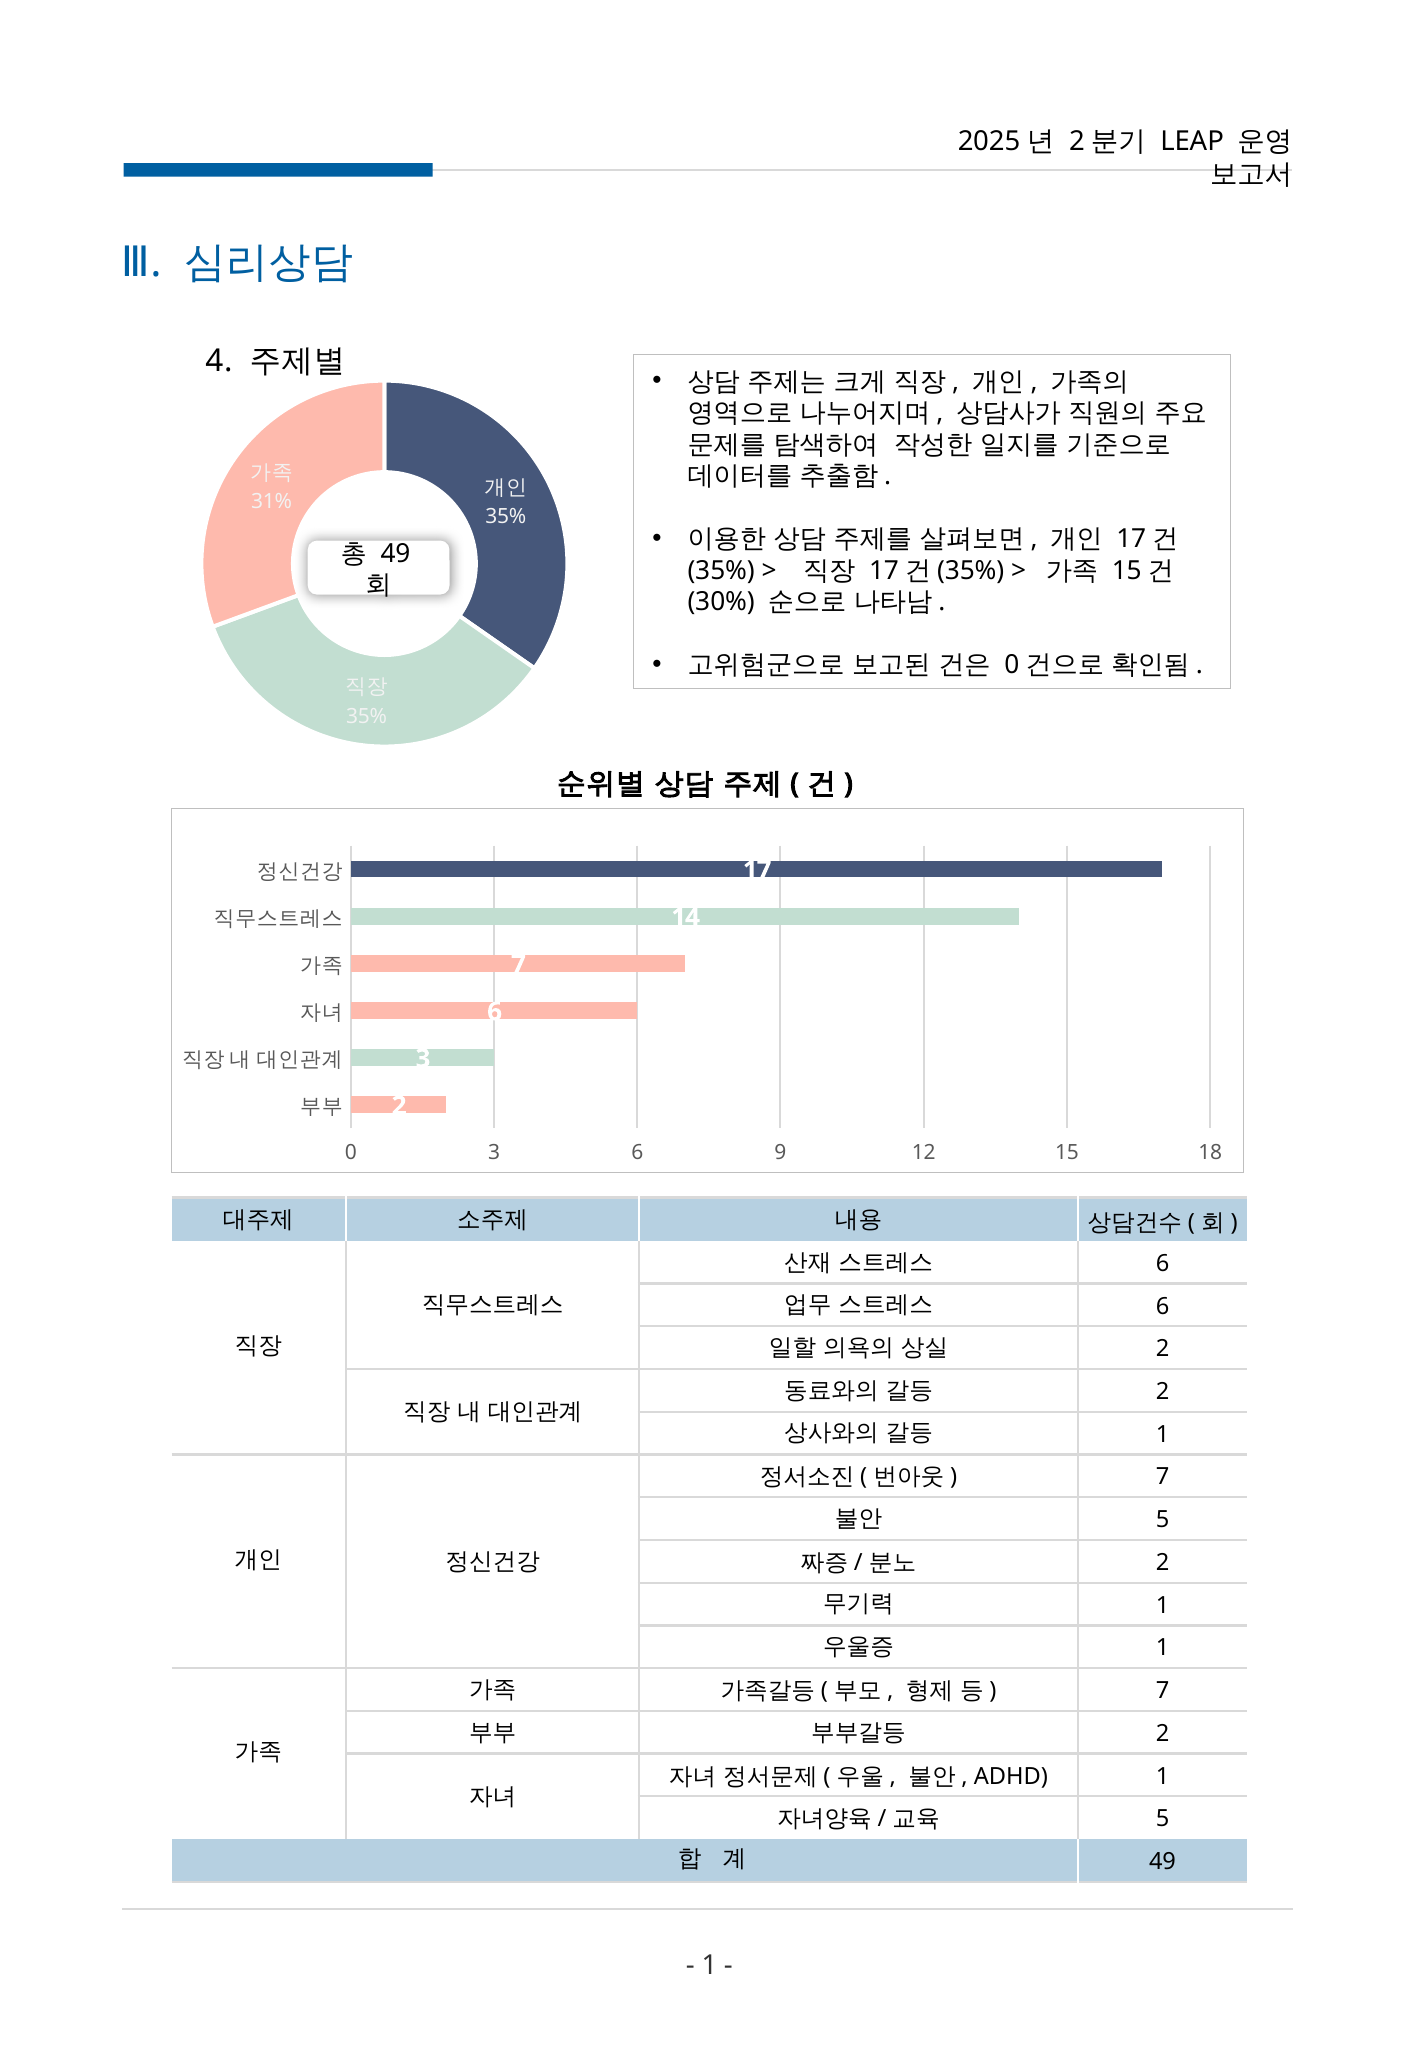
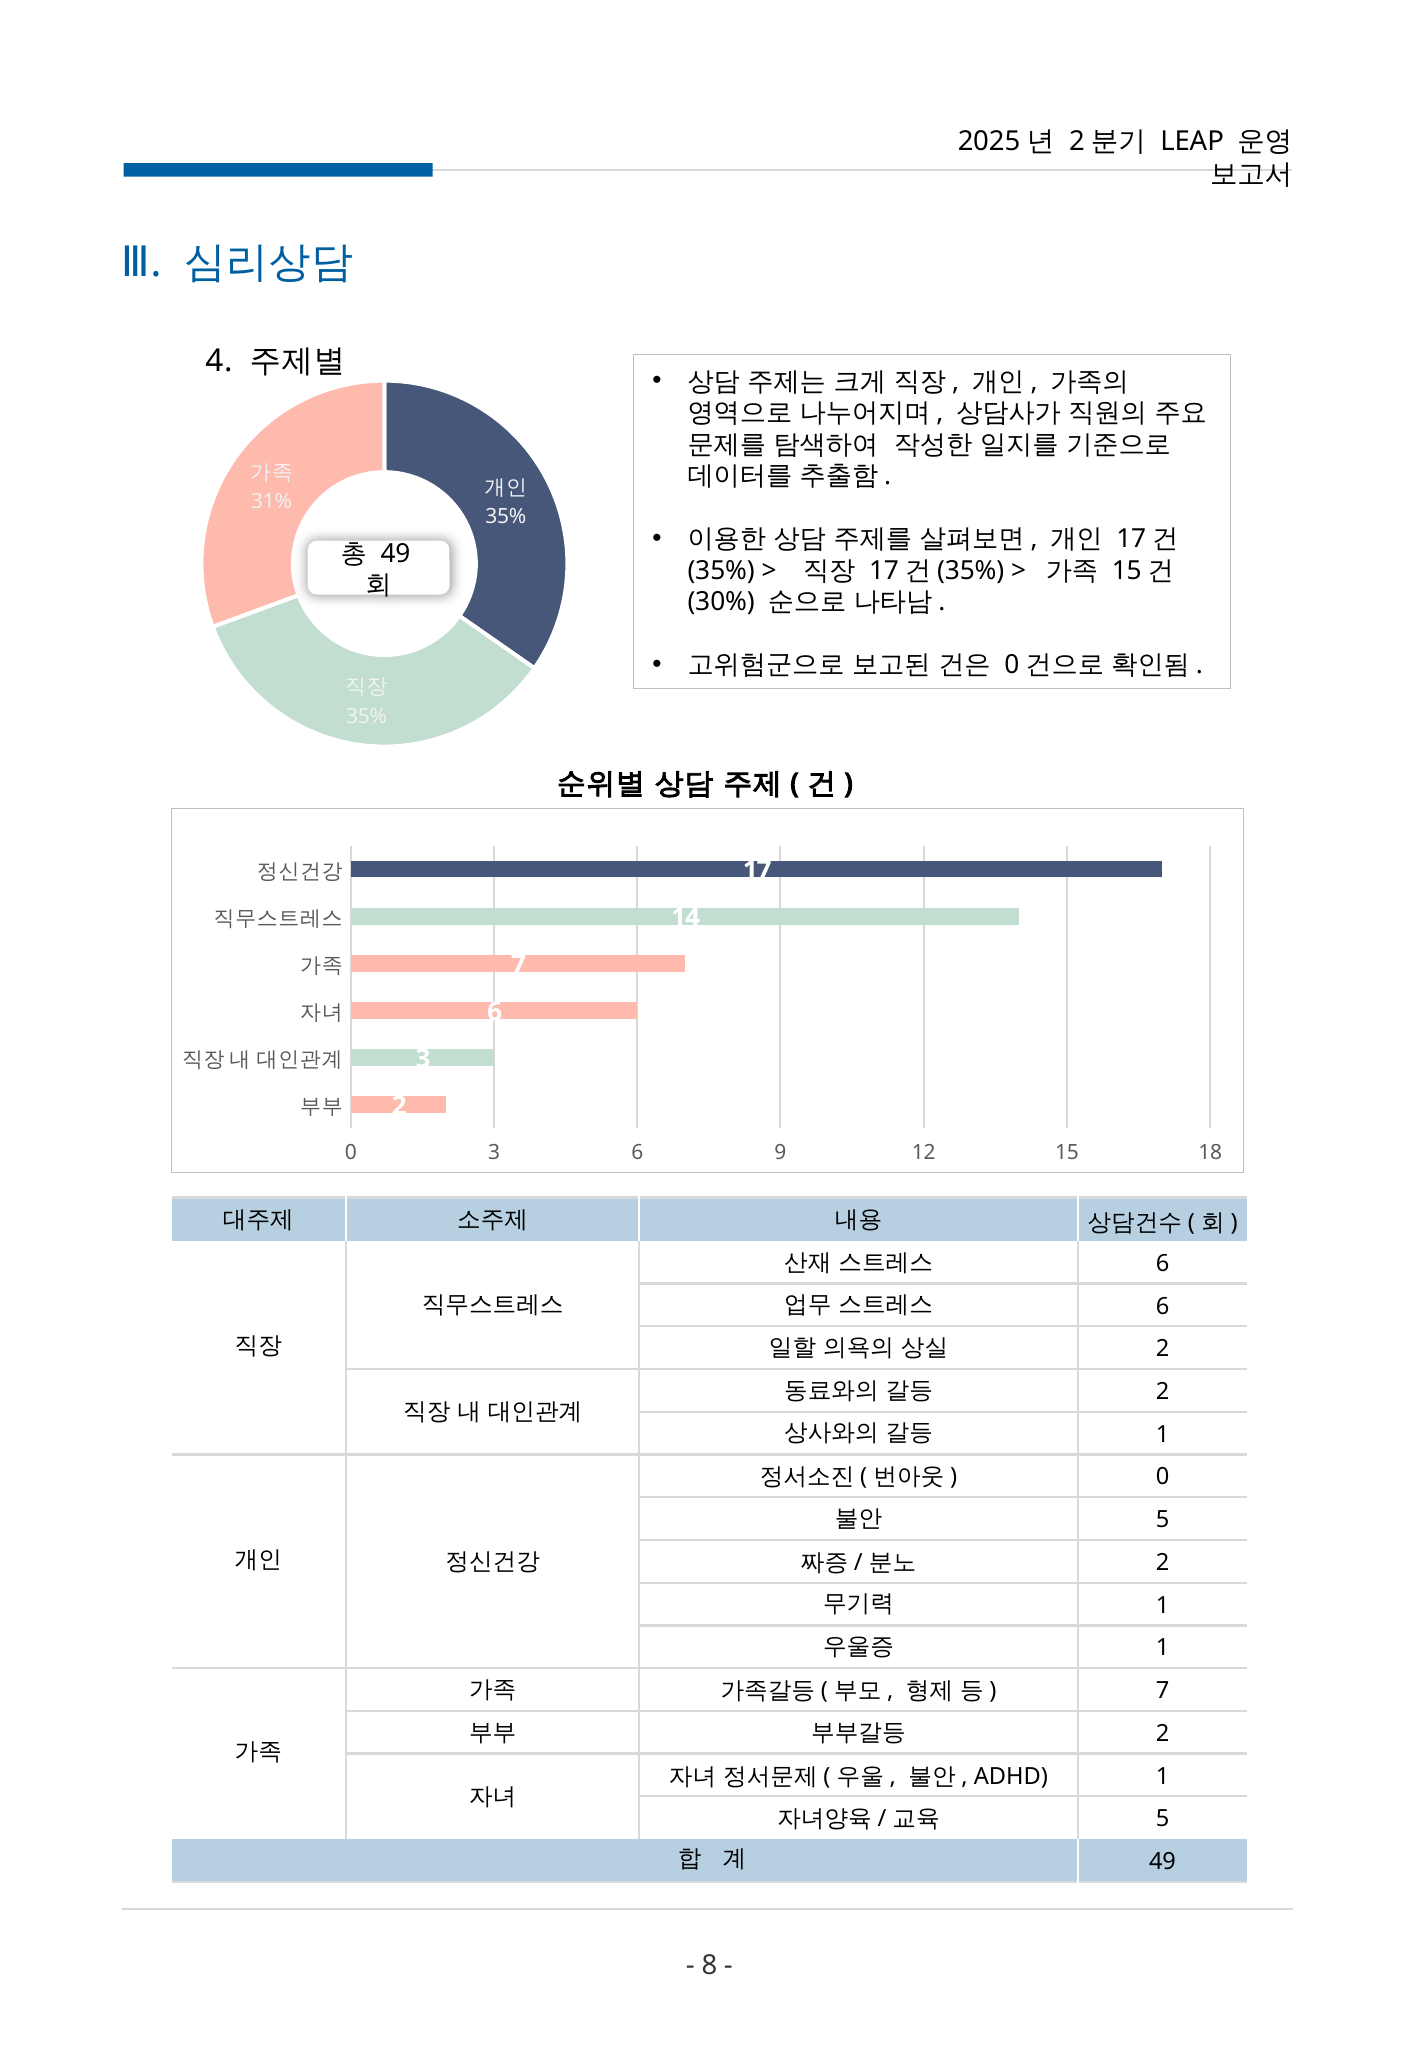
7 at (1163, 1477): 7 -> 0
1 at (709, 1966): 1 -> 8
